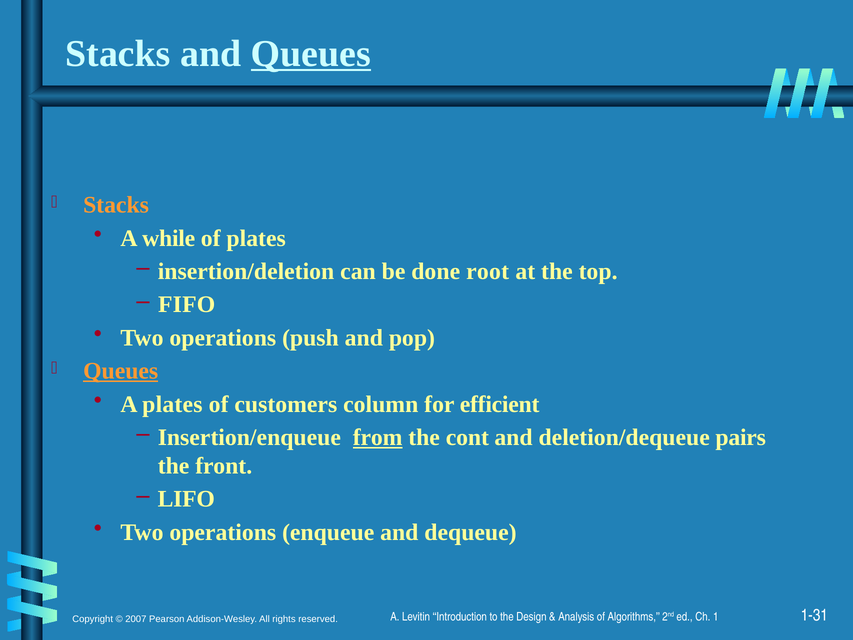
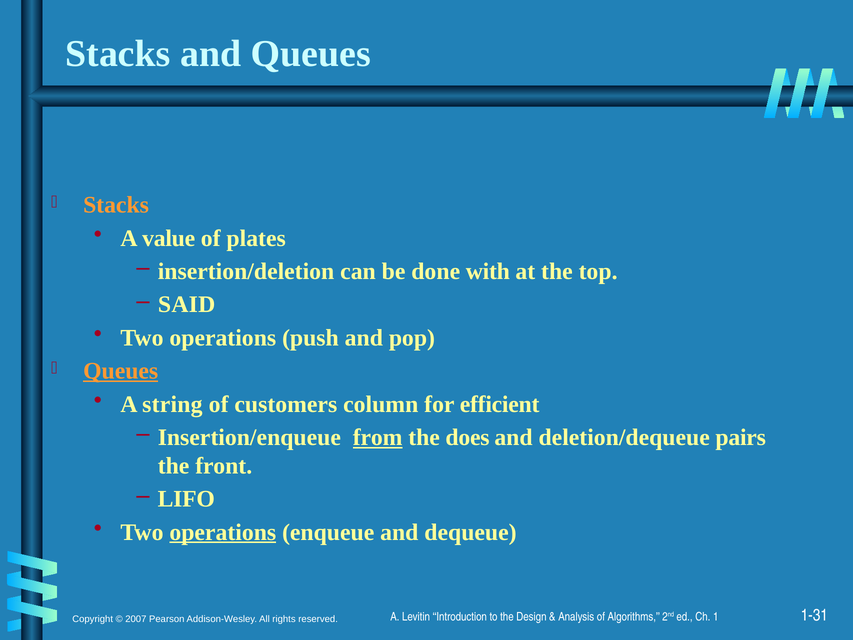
Queues at (311, 54) underline: present -> none
while: while -> value
root: root -> with
FIFO: FIFO -> SAID
A plates: plates -> string
cont: cont -> does
operations at (223, 532) underline: none -> present
